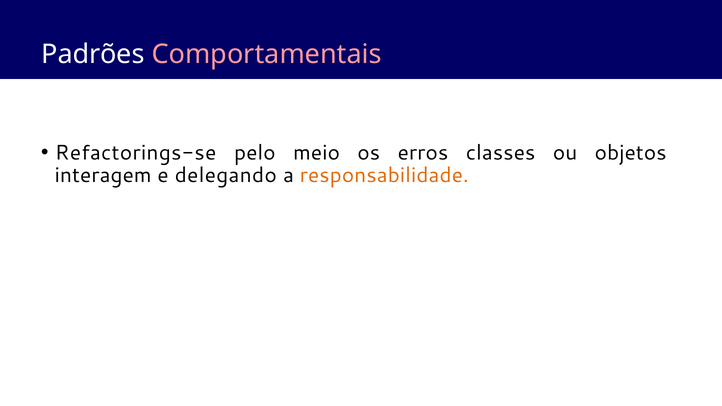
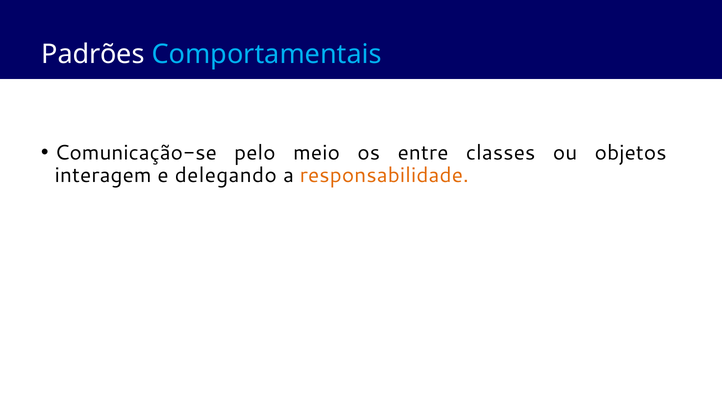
Comportamentais colour: pink -> light blue
Refactorings-se: Refactorings-se -> Comunicação-se
erros: erros -> entre
